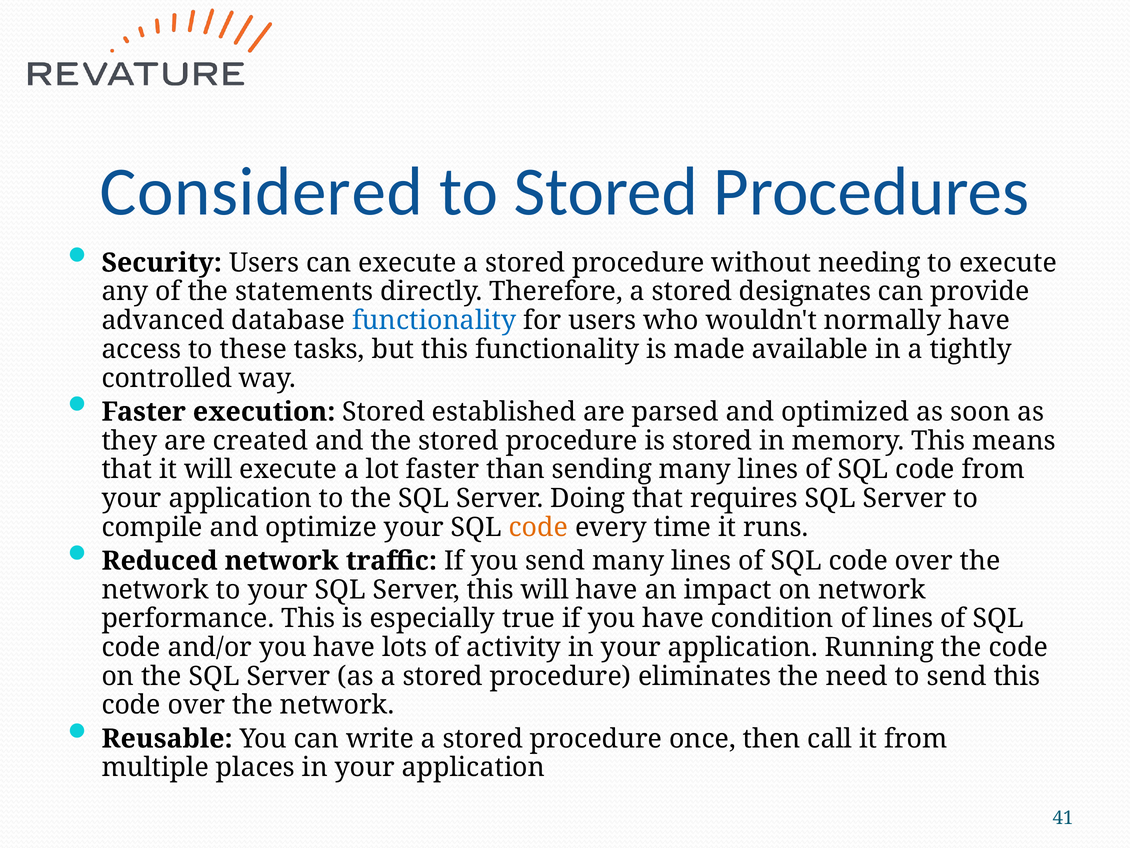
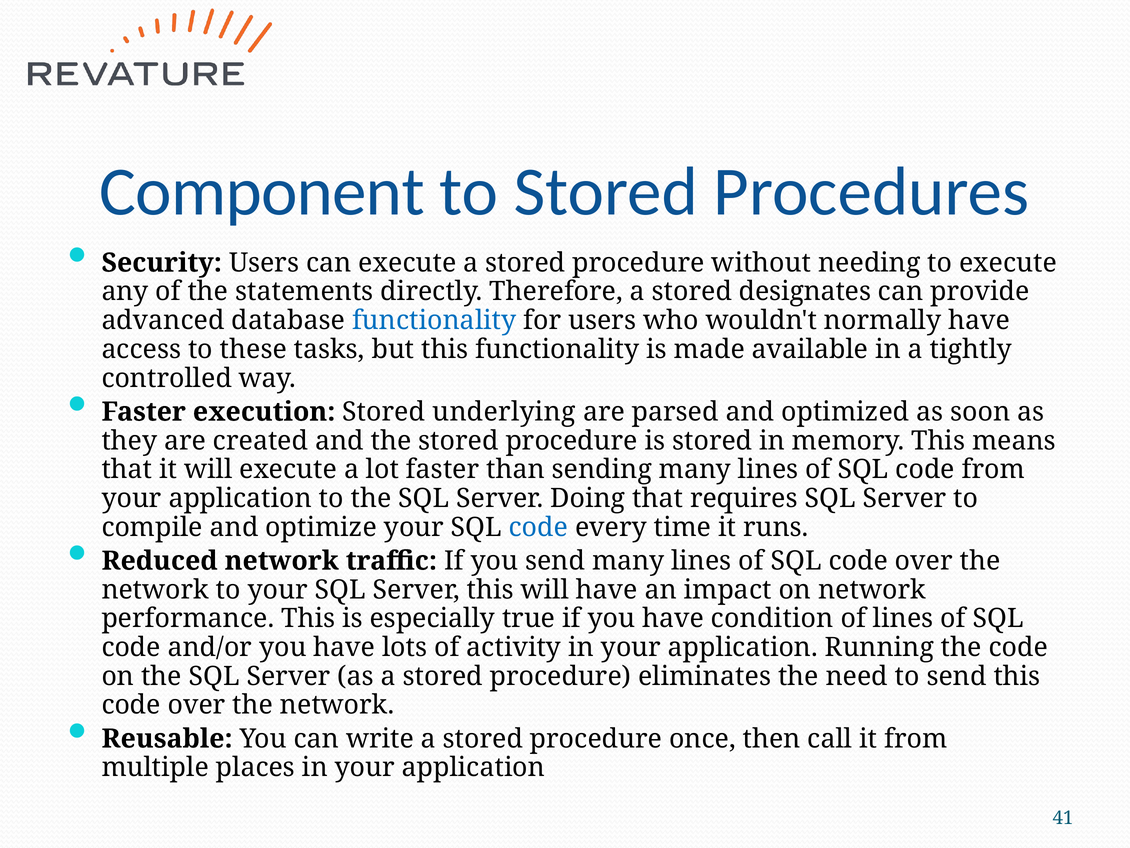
Considered: Considered -> Component
established: established -> underlying
code at (538, 527) colour: orange -> blue
